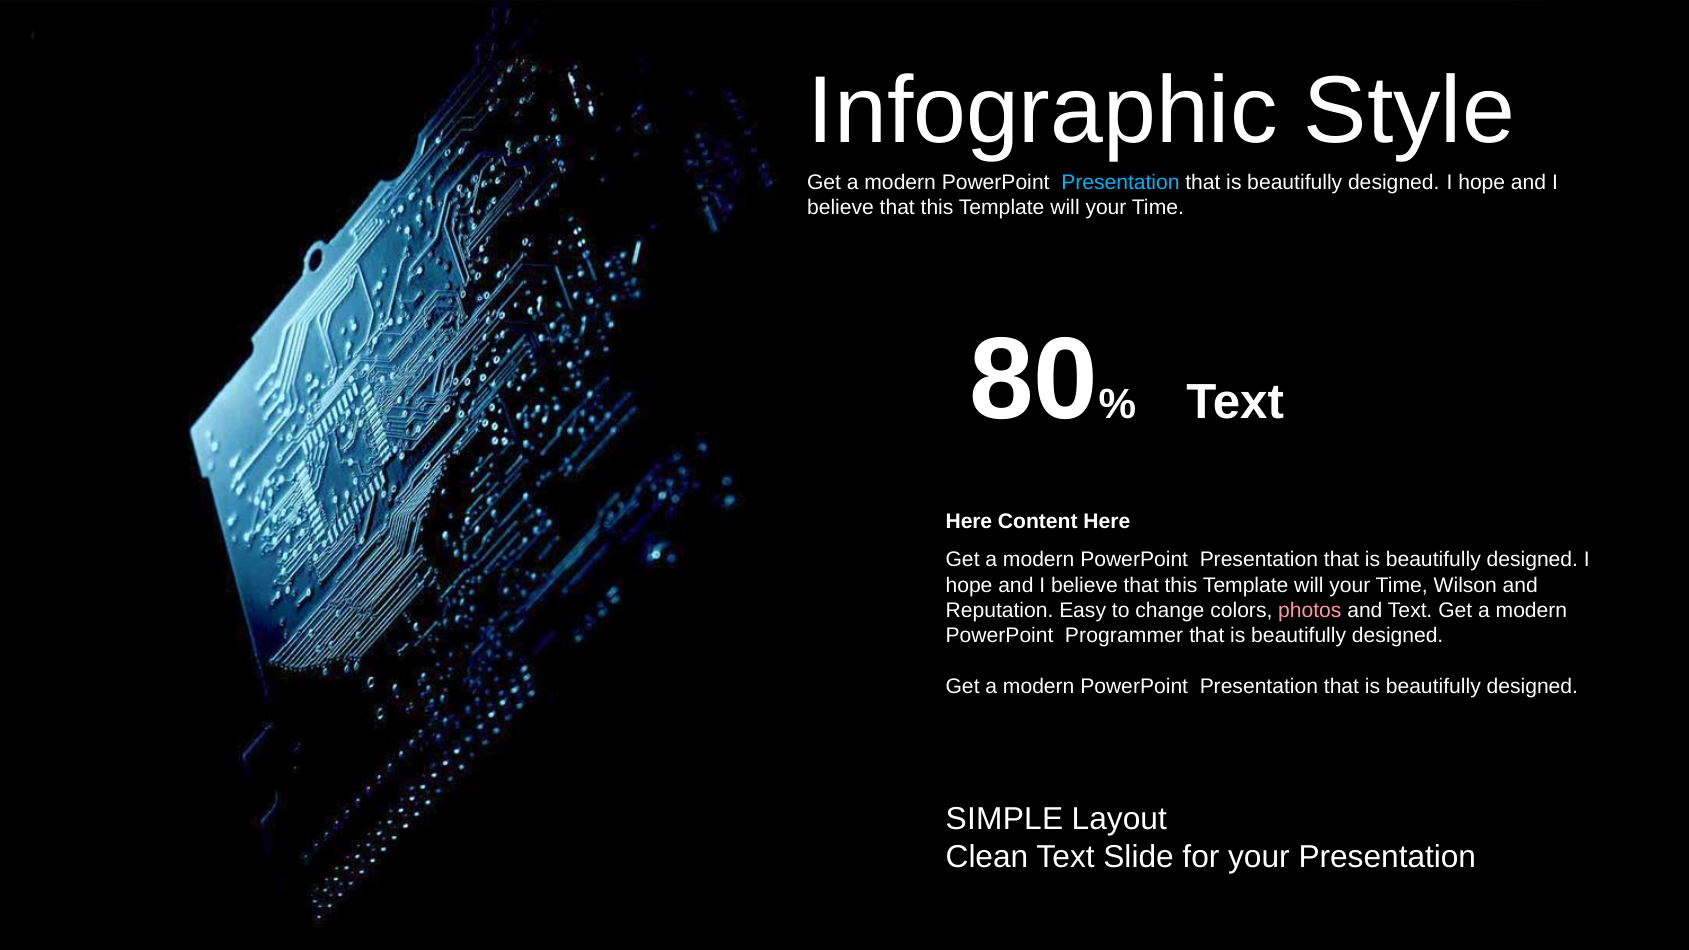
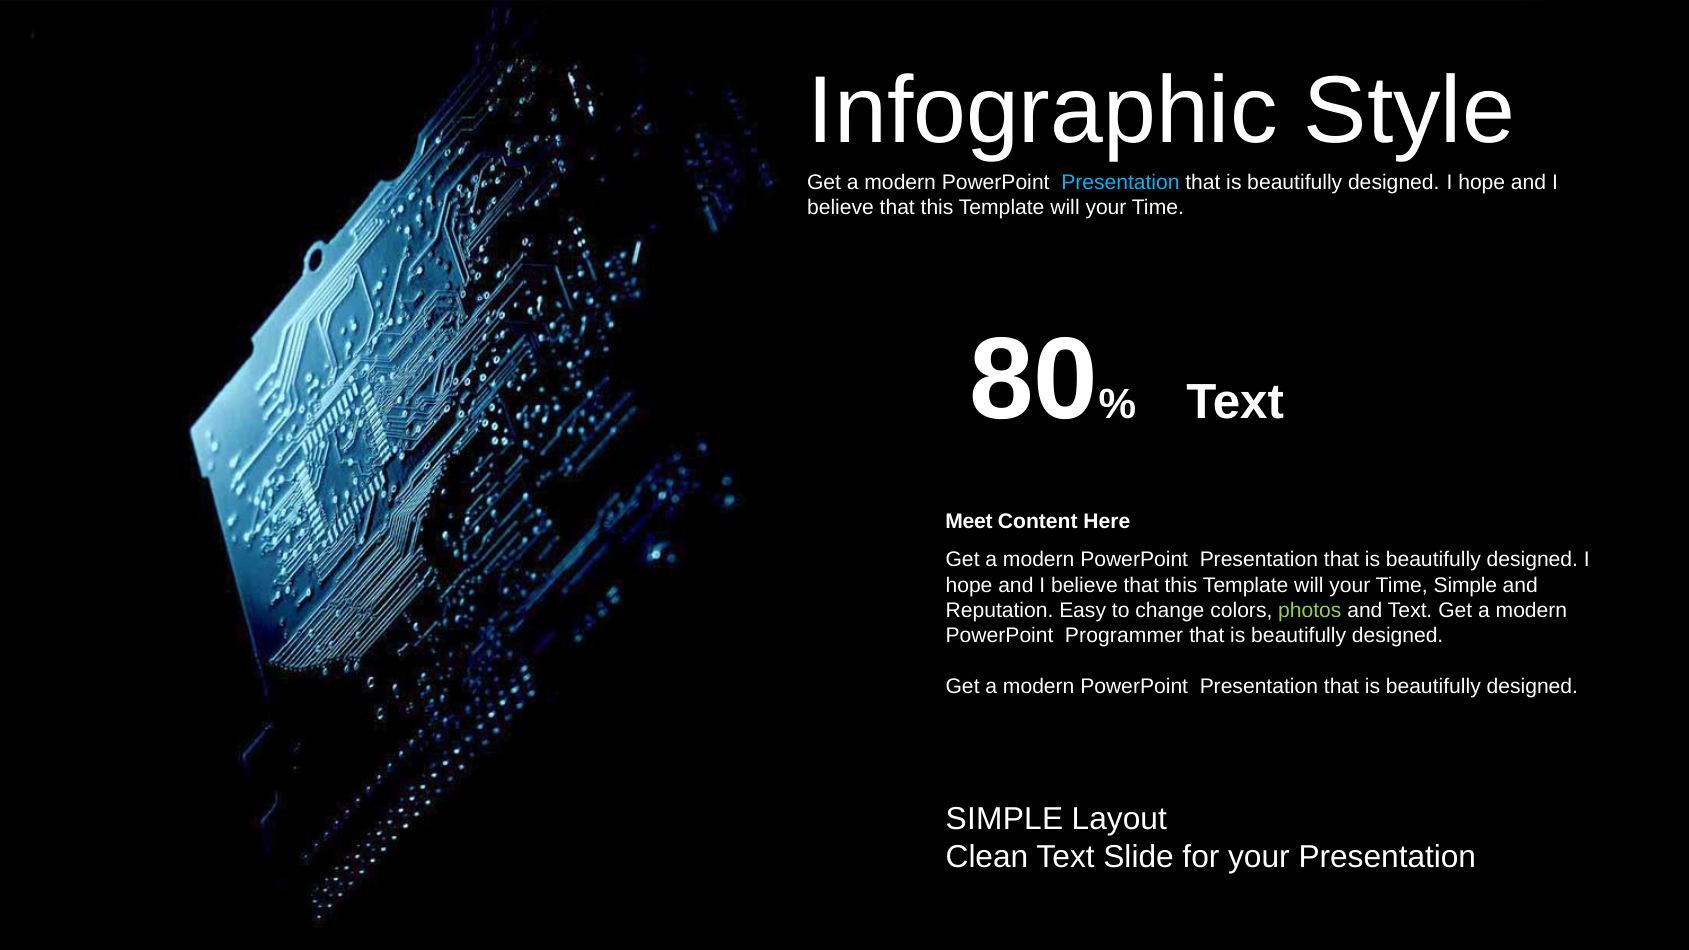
Here at (969, 522): Here -> Meet
Time Wilson: Wilson -> Simple
photos colour: pink -> light green
